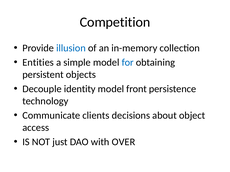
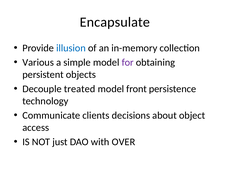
Competition: Competition -> Encapsulate
Entities: Entities -> Various
for colour: blue -> purple
identity: identity -> treated
